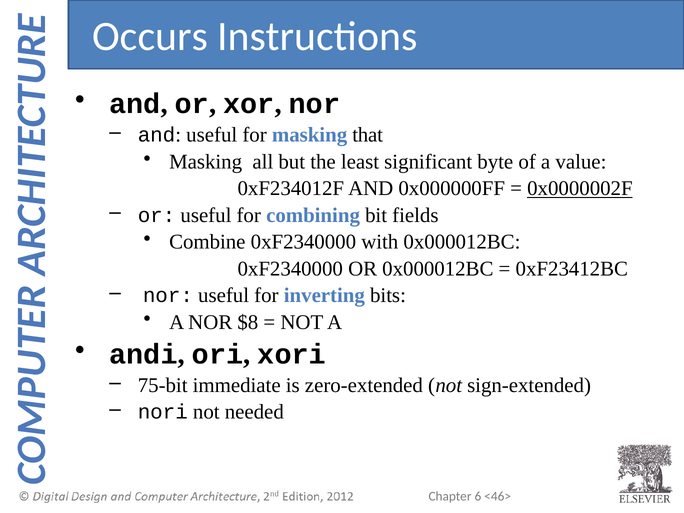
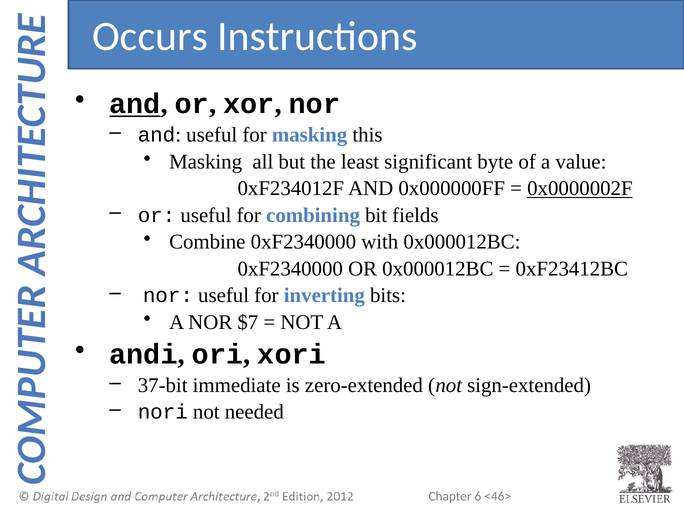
and at (135, 104) underline: none -> present
that: that -> this
$8: $8 -> $7
75-bit: 75-bit -> 37-bit
